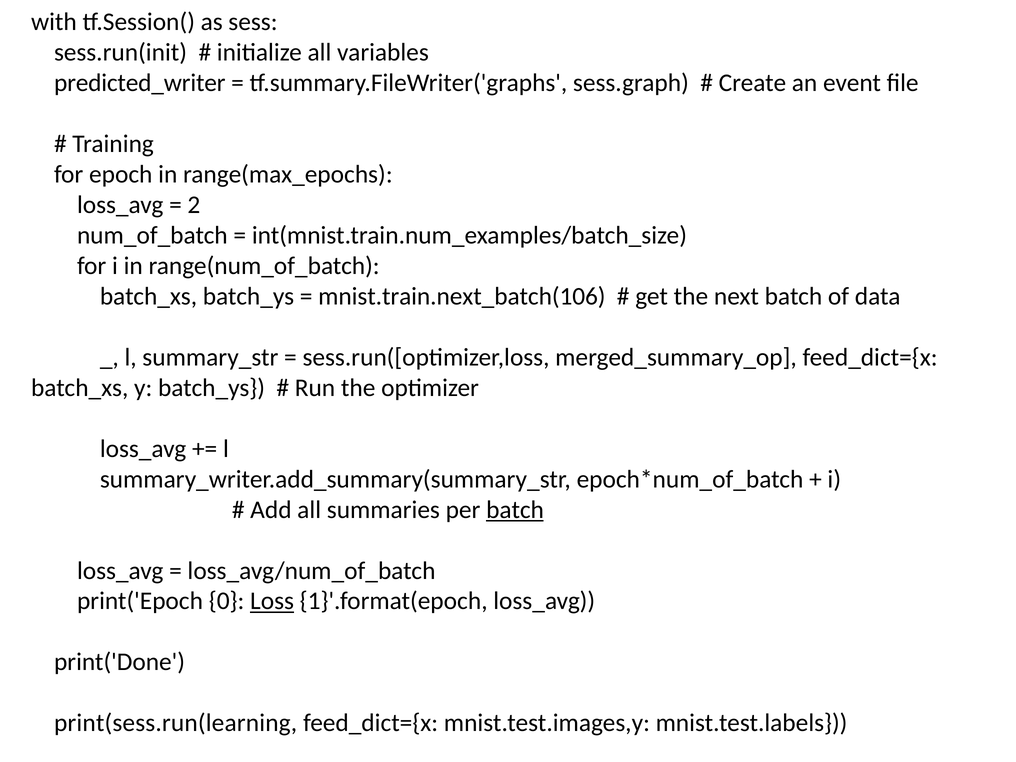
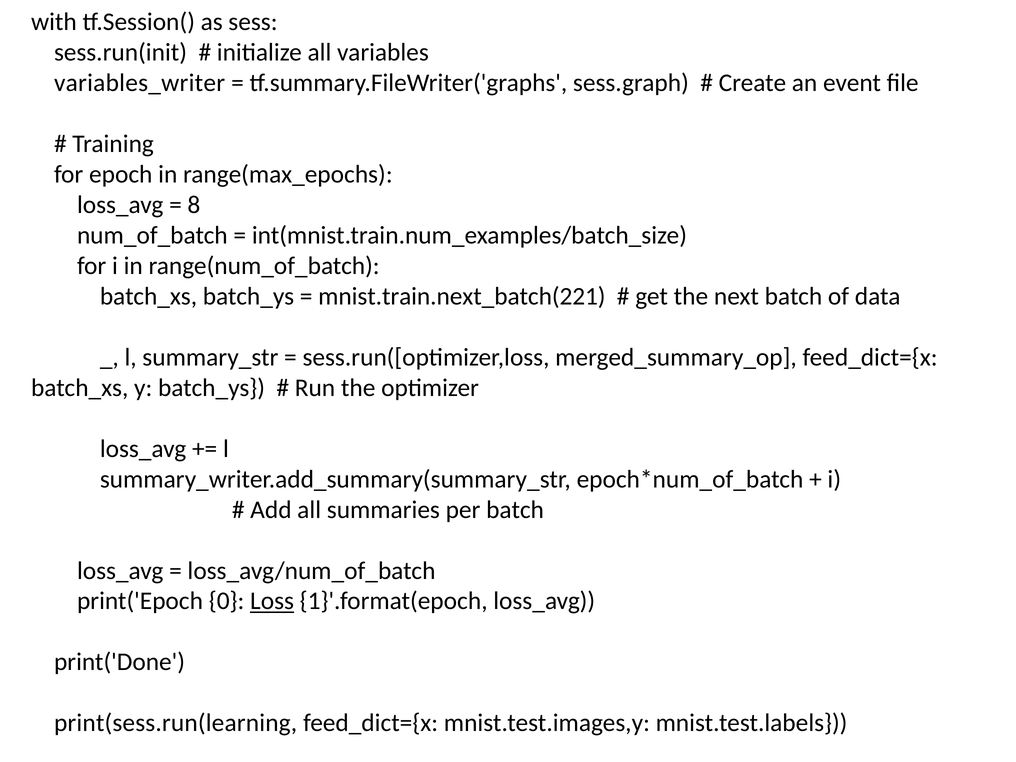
predicted_writer: predicted_writer -> variables_writer
2: 2 -> 8
mnist.train.next_batch(106: mnist.train.next_batch(106 -> mnist.train.next_batch(221
batch at (515, 510) underline: present -> none
